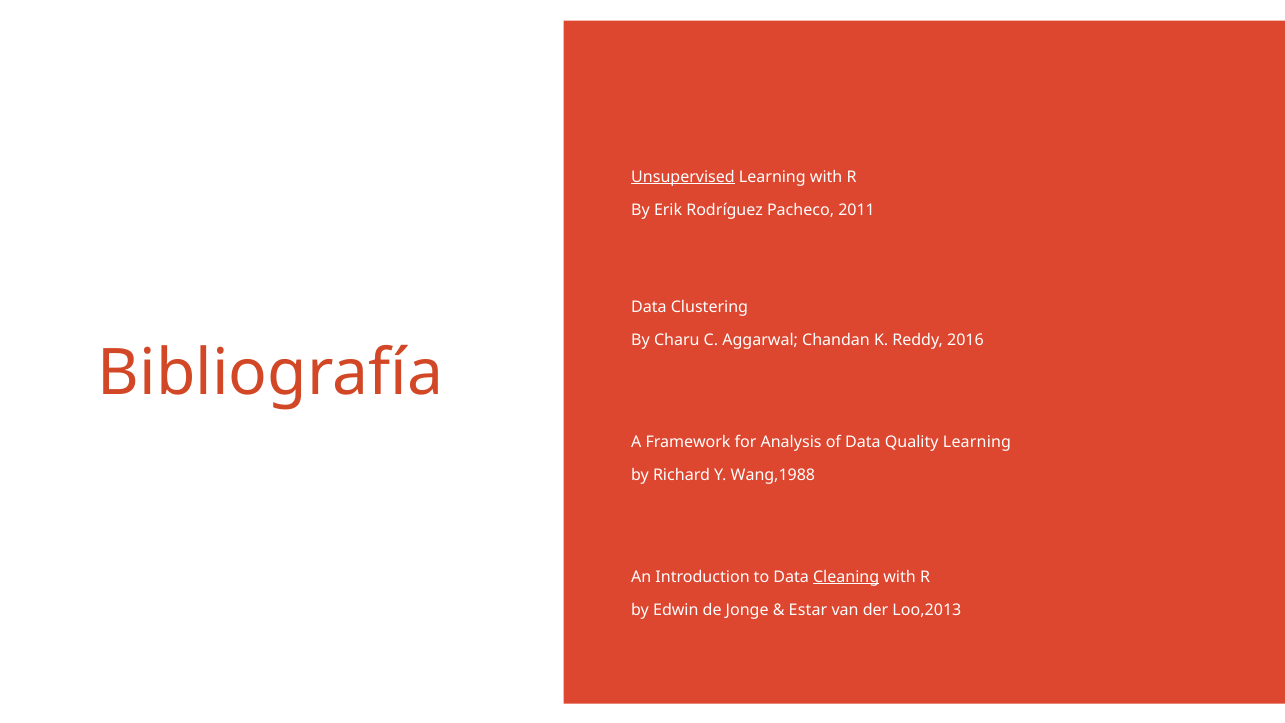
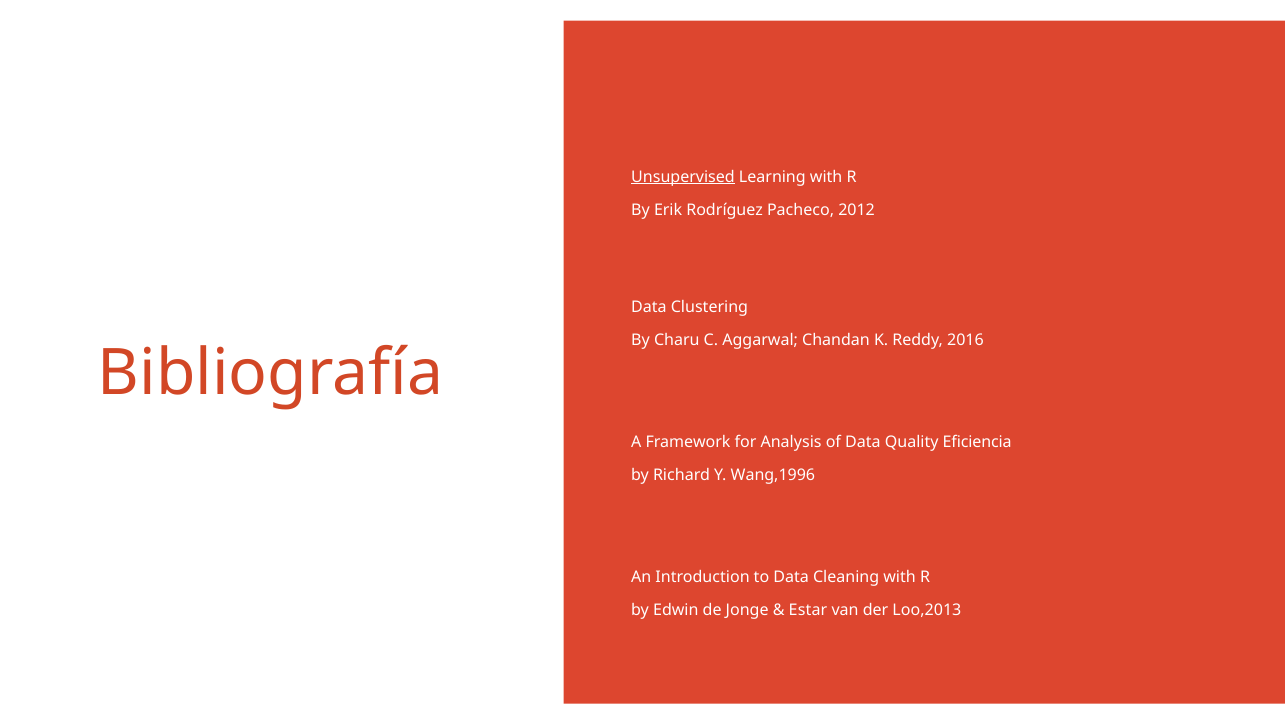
2011: 2011 -> 2012
Quality Learning: Learning -> Eficiencia
Wang,1988: Wang,1988 -> Wang,1996
Cleaning underline: present -> none
